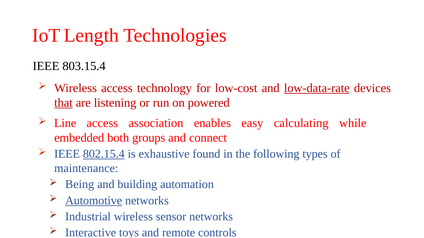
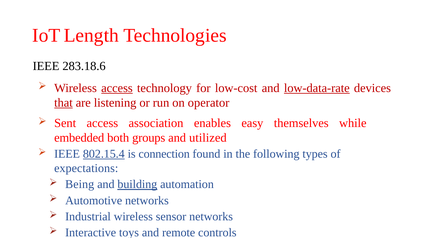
803.15.4: 803.15.4 -> 283.18.6
access at (117, 88) underline: none -> present
powered: powered -> operator
Line: Line -> Sent
calculating: calculating -> themselves
connect: connect -> utilized
exhaustive: exhaustive -> connection
maintenance: maintenance -> expectations
building underline: none -> present
Automotive underline: present -> none
